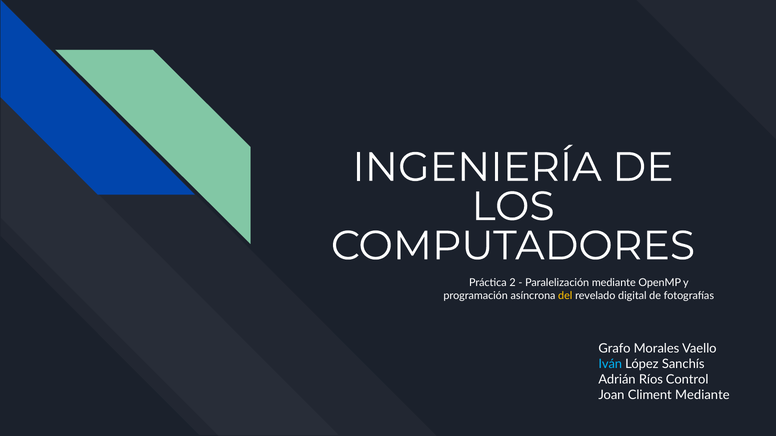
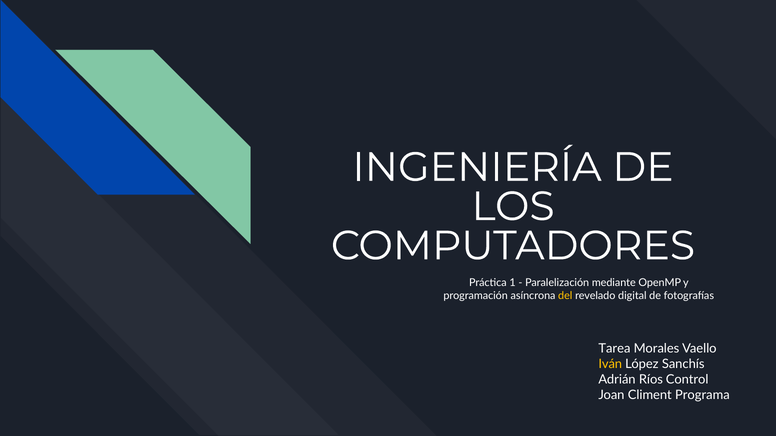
2: 2 -> 1
Grafo: Grafo -> Tarea
Iván colour: light blue -> yellow
Climent Mediante: Mediante -> Programa
